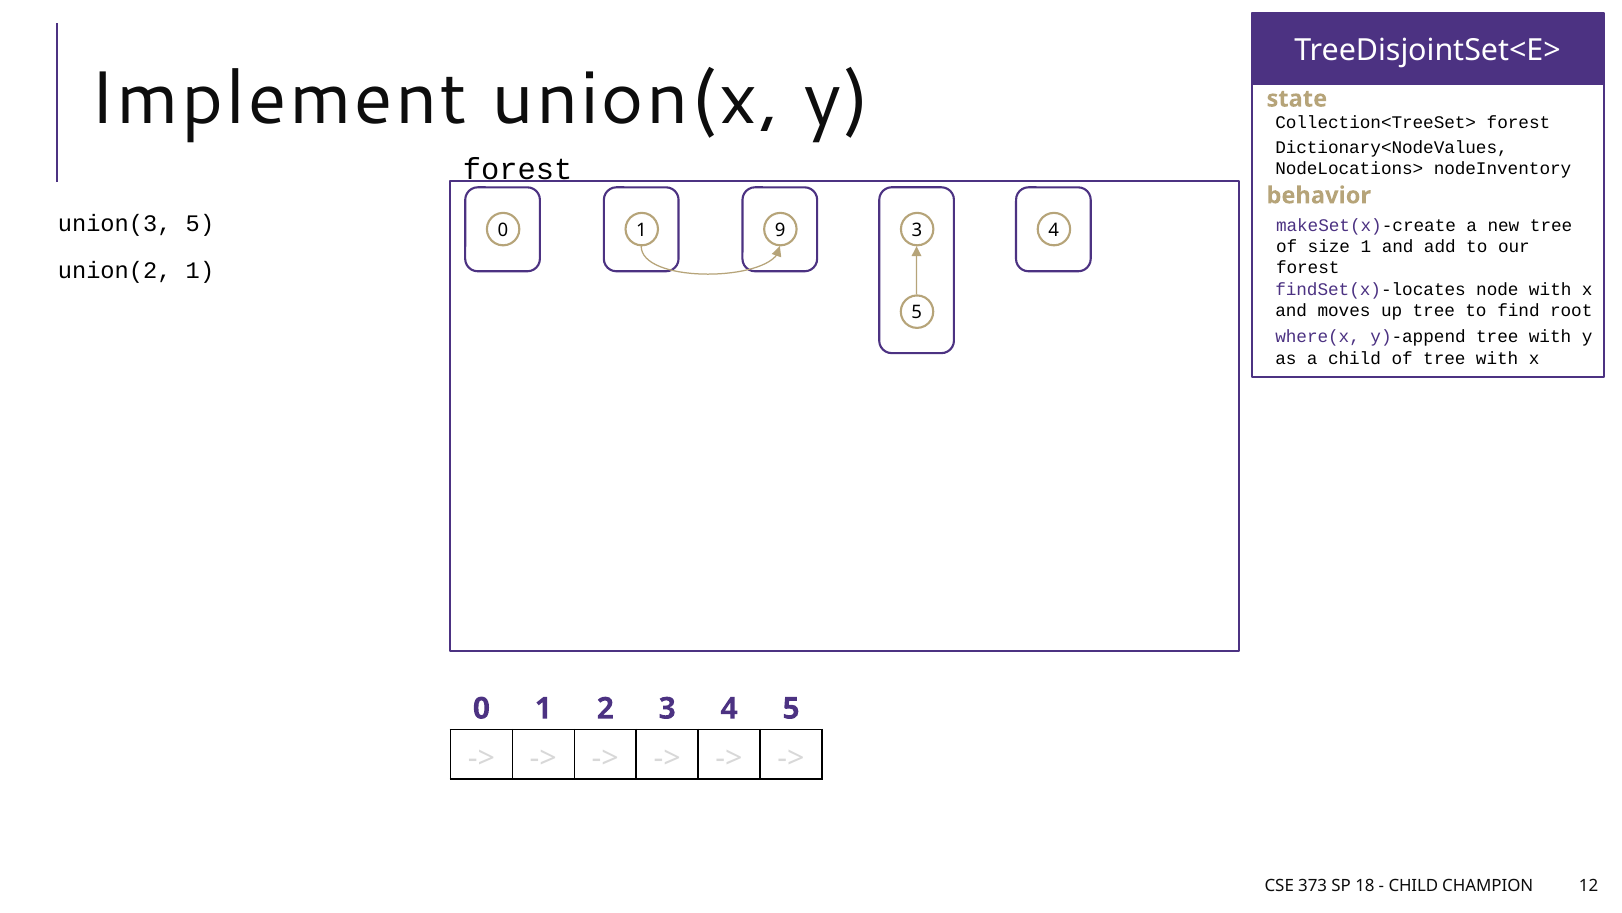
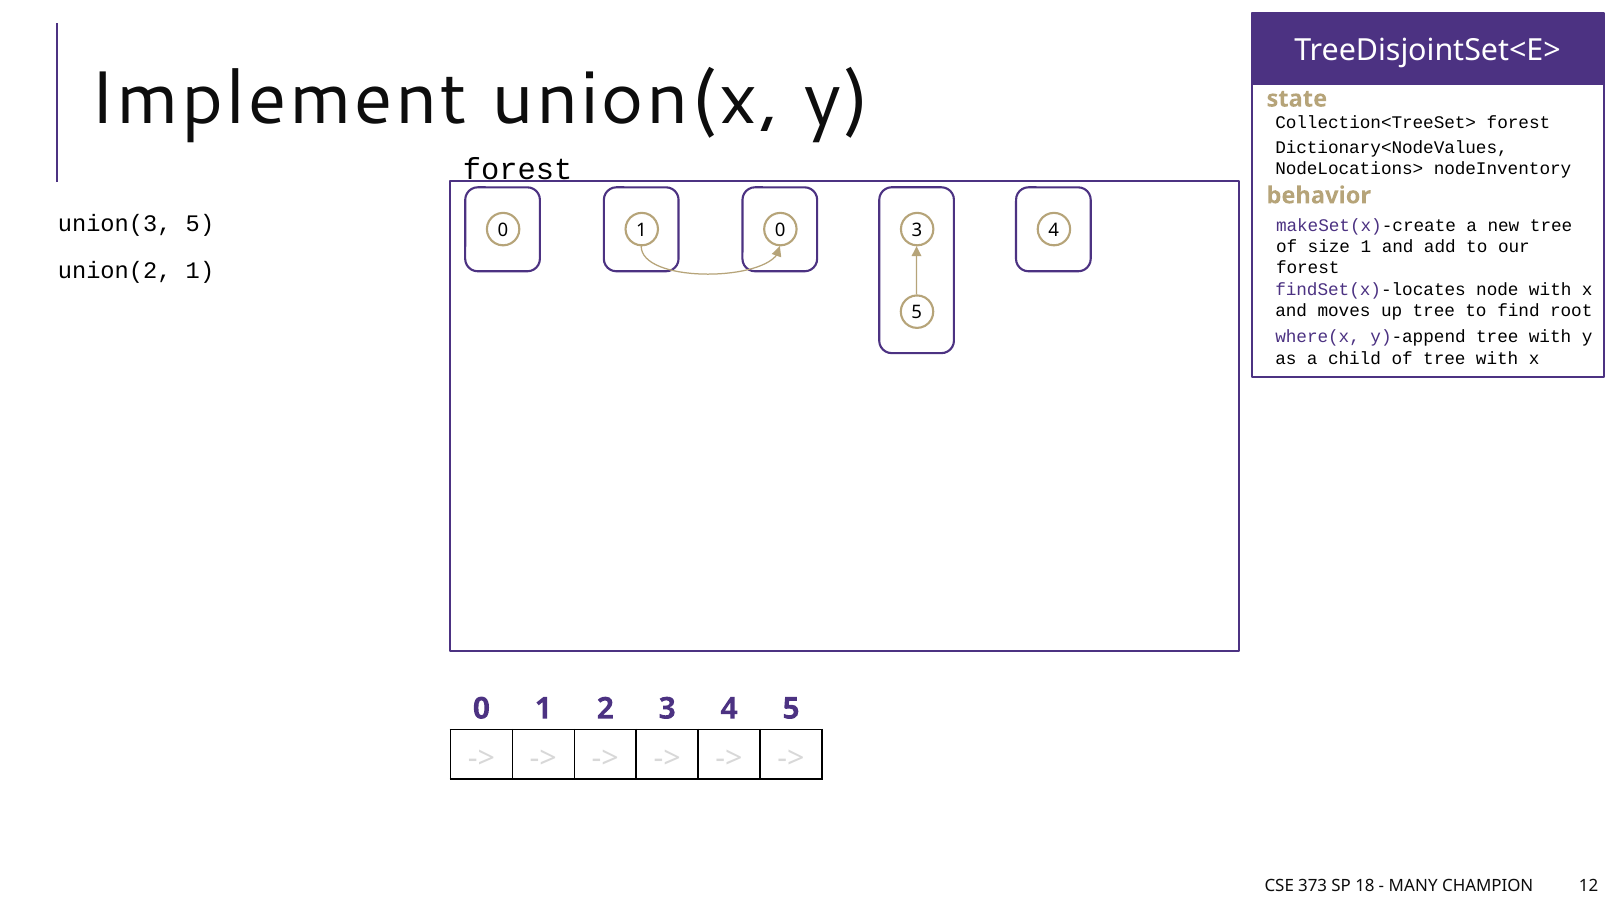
0 1 9: 9 -> 0
CHILD at (1413, 886): CHILD -> MANY
